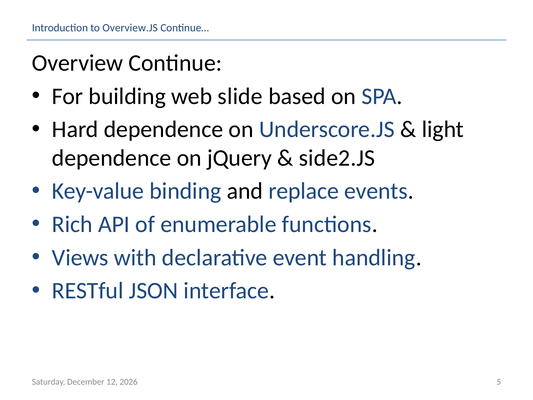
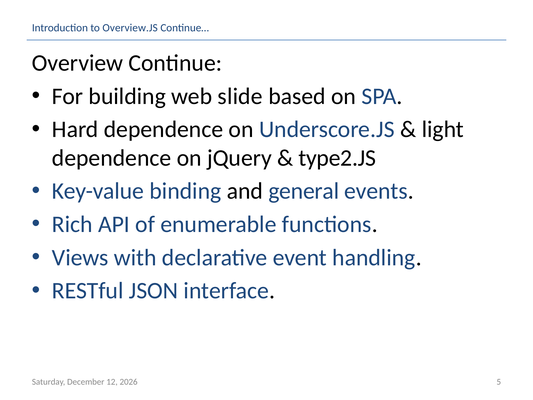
side2.JS: side2.JS -> type2.JS
replace: replace -> general
